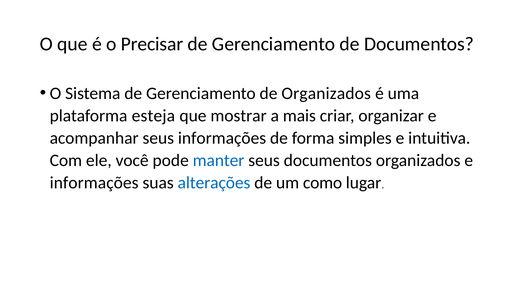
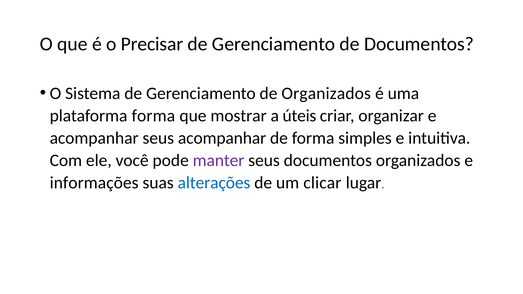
plataforma esteja: esteja -> forma
mais: mais -> úteis
seus informações: informações -> acompanhar
manter colour: blue -> purple
como: como -> clicar
